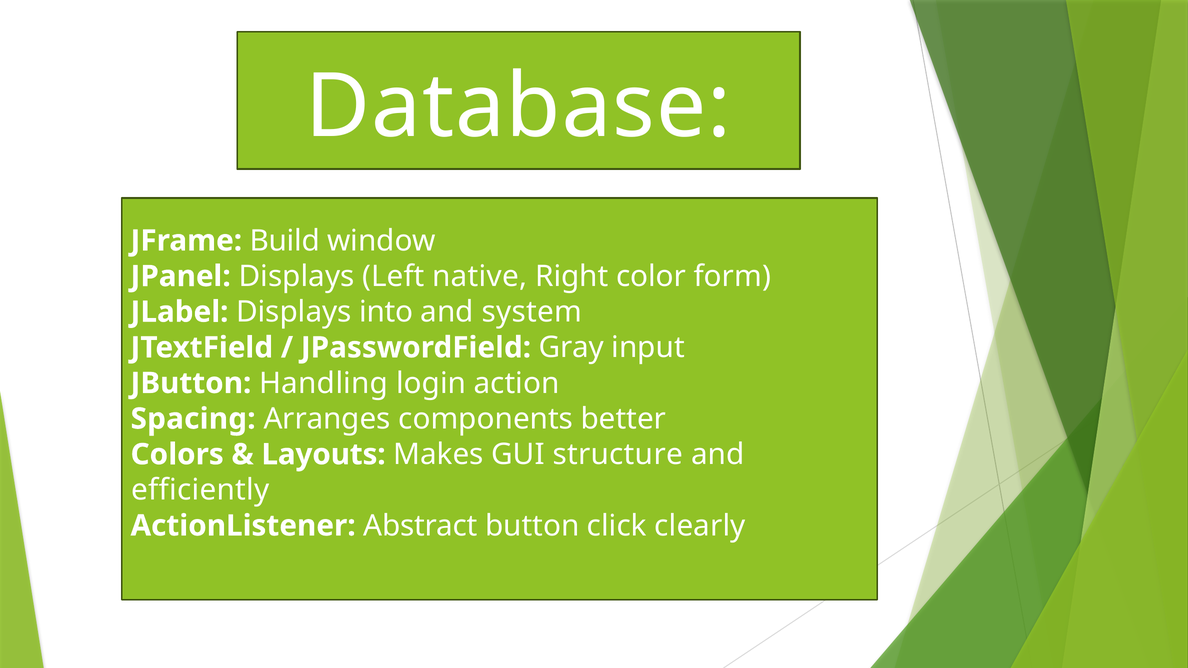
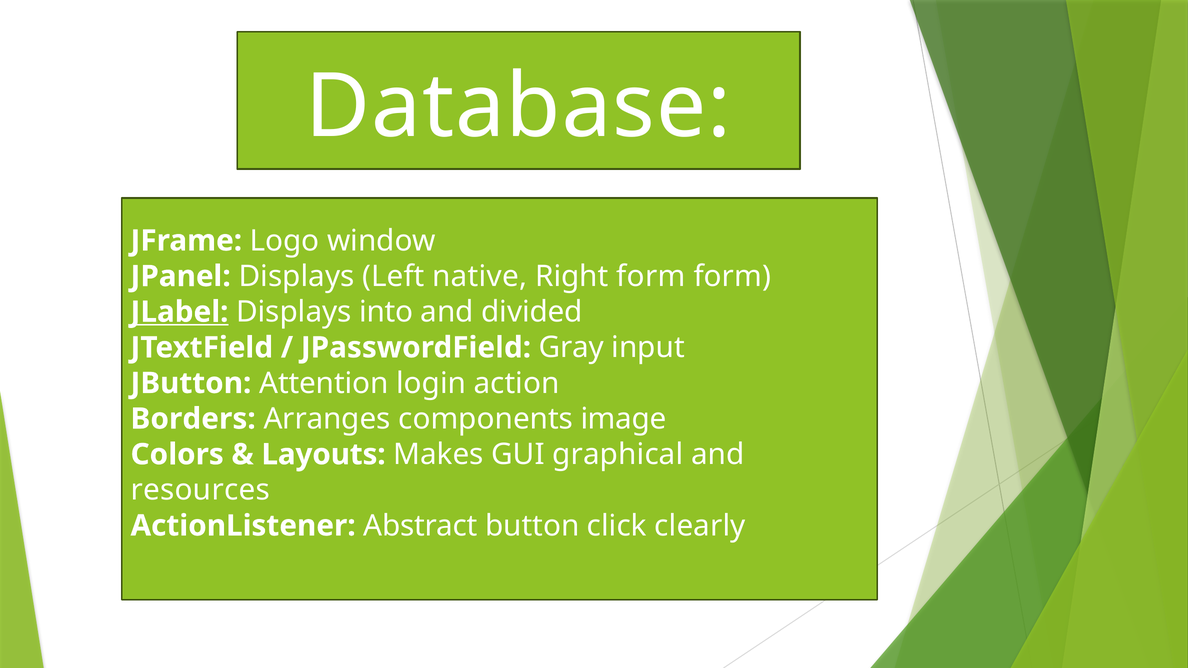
Build: Build -> Logo
Right color: color -> form
JLabel underline: none -> present
system: system -> divided
Handling: Handling -> Attention
Spacing: Spacing -> Borders
better: better -> image
structure: structure -> graphical
efficiently: efficiently -> resources
